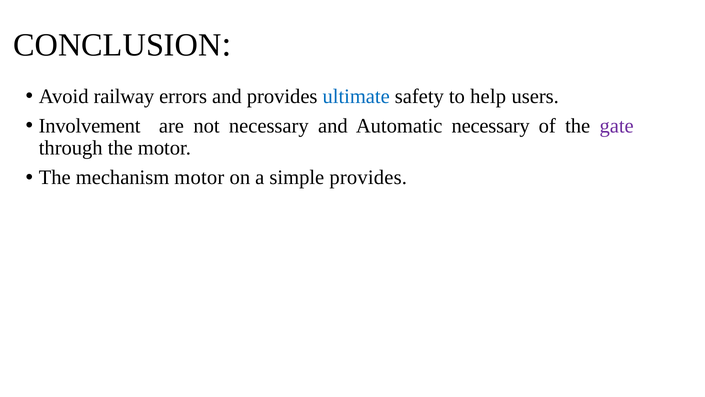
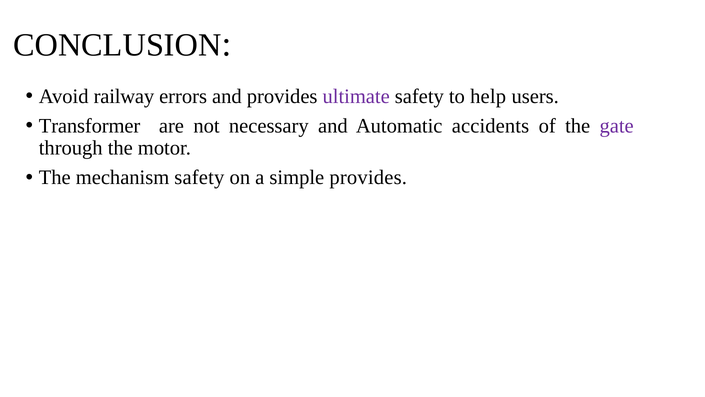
ultimate colour: blue -> purple
Involvement: Involvement -> Transformer
Automatic necessary: necessary -> accidents
mechanism motor: motor -> safety
